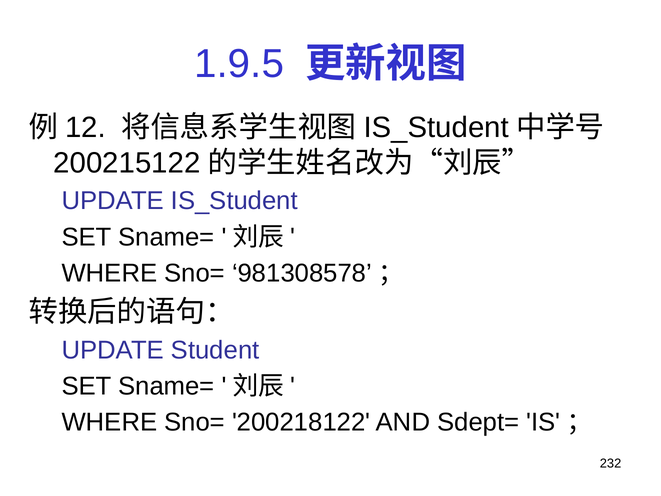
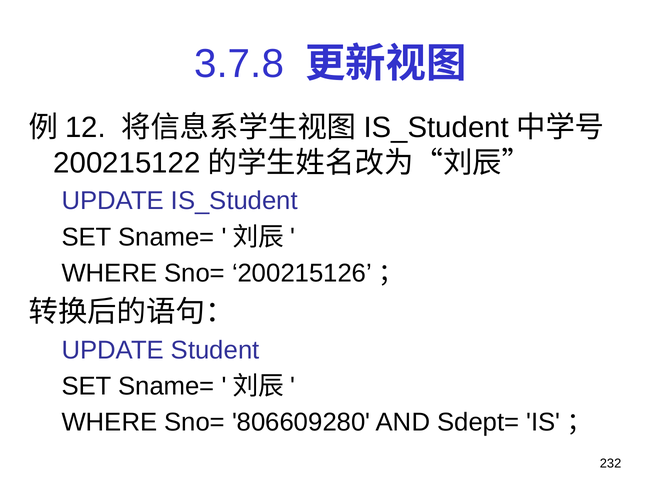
1.9.5: 1.9.5 -> 3.7.8
981308578: 981308578 -> 200215126
200218122: 200218122 -> 806609280
